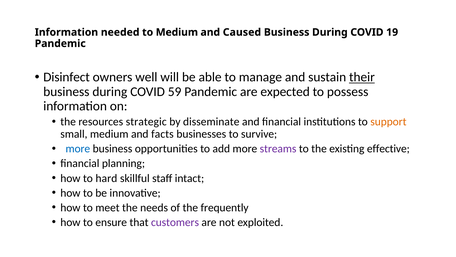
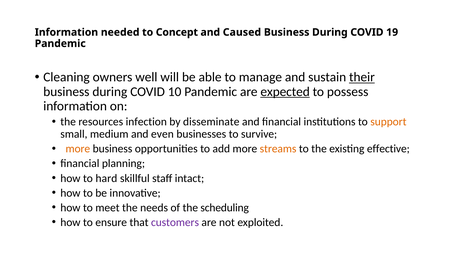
to Medium: Medium -> Concept
Disinfect: Disinfect -> Cleaning
59: 59 -> 10
expected underline: none -> present
strategic: strategic -> infection
facts: facts -> even
more at (78, 149) colour: blue -> orange
streams colour: purple -> orange
frequently: frequently -> scheduling
